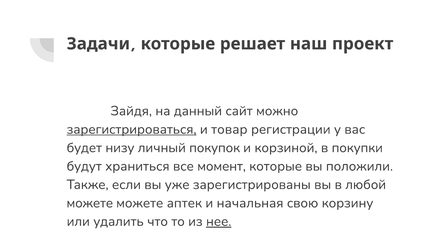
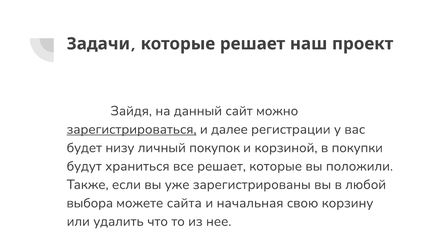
товар: товар -> далее
все момент: момент -> решает
можете at (90, 203): можете -> выбора
аптек: аптек -> сайта
нее underline: present -> none
